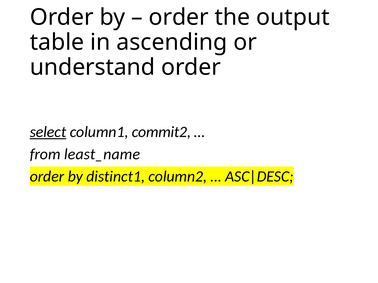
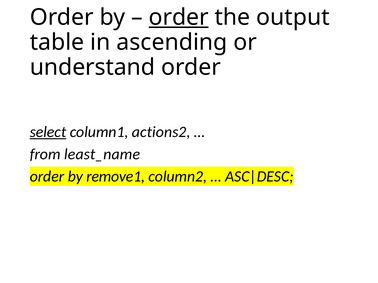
order at (179, 17) underline: none -> present
commit2: commit2 -> actions2
distinct1: distinct1 -> remove1
